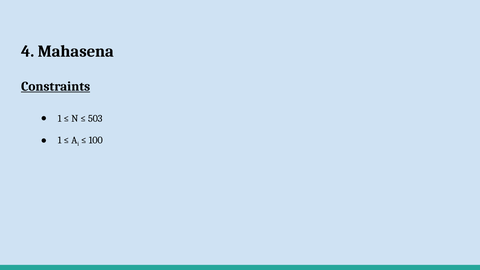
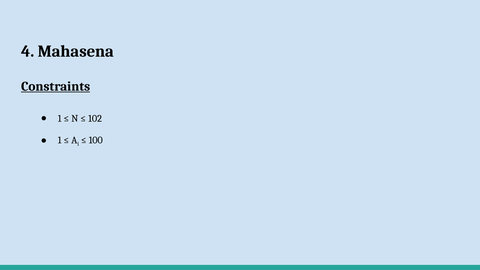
503: 503 -> 102
